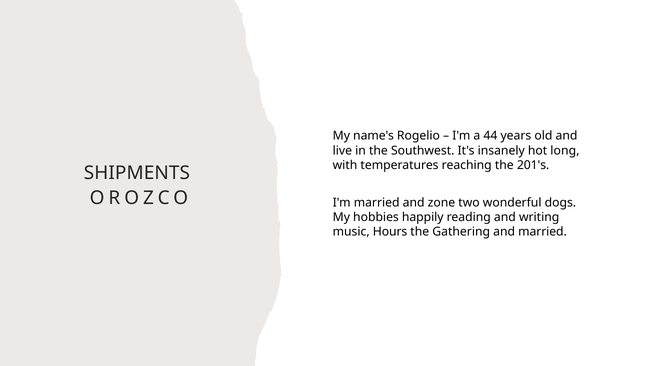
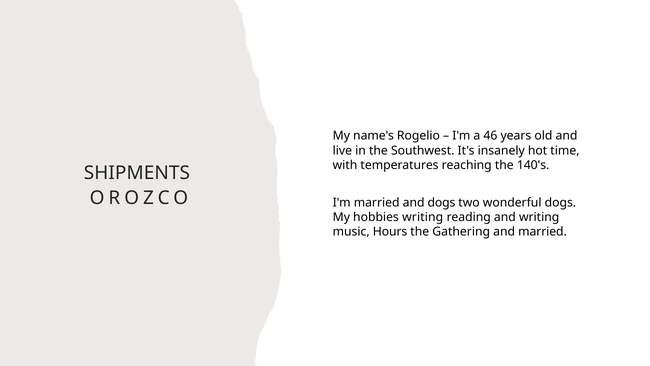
44: 44 -> 46
long: long -> time
201's: 201's -> 140's
and zone: zone -> dogs
hobbies happily: happily -> writing
